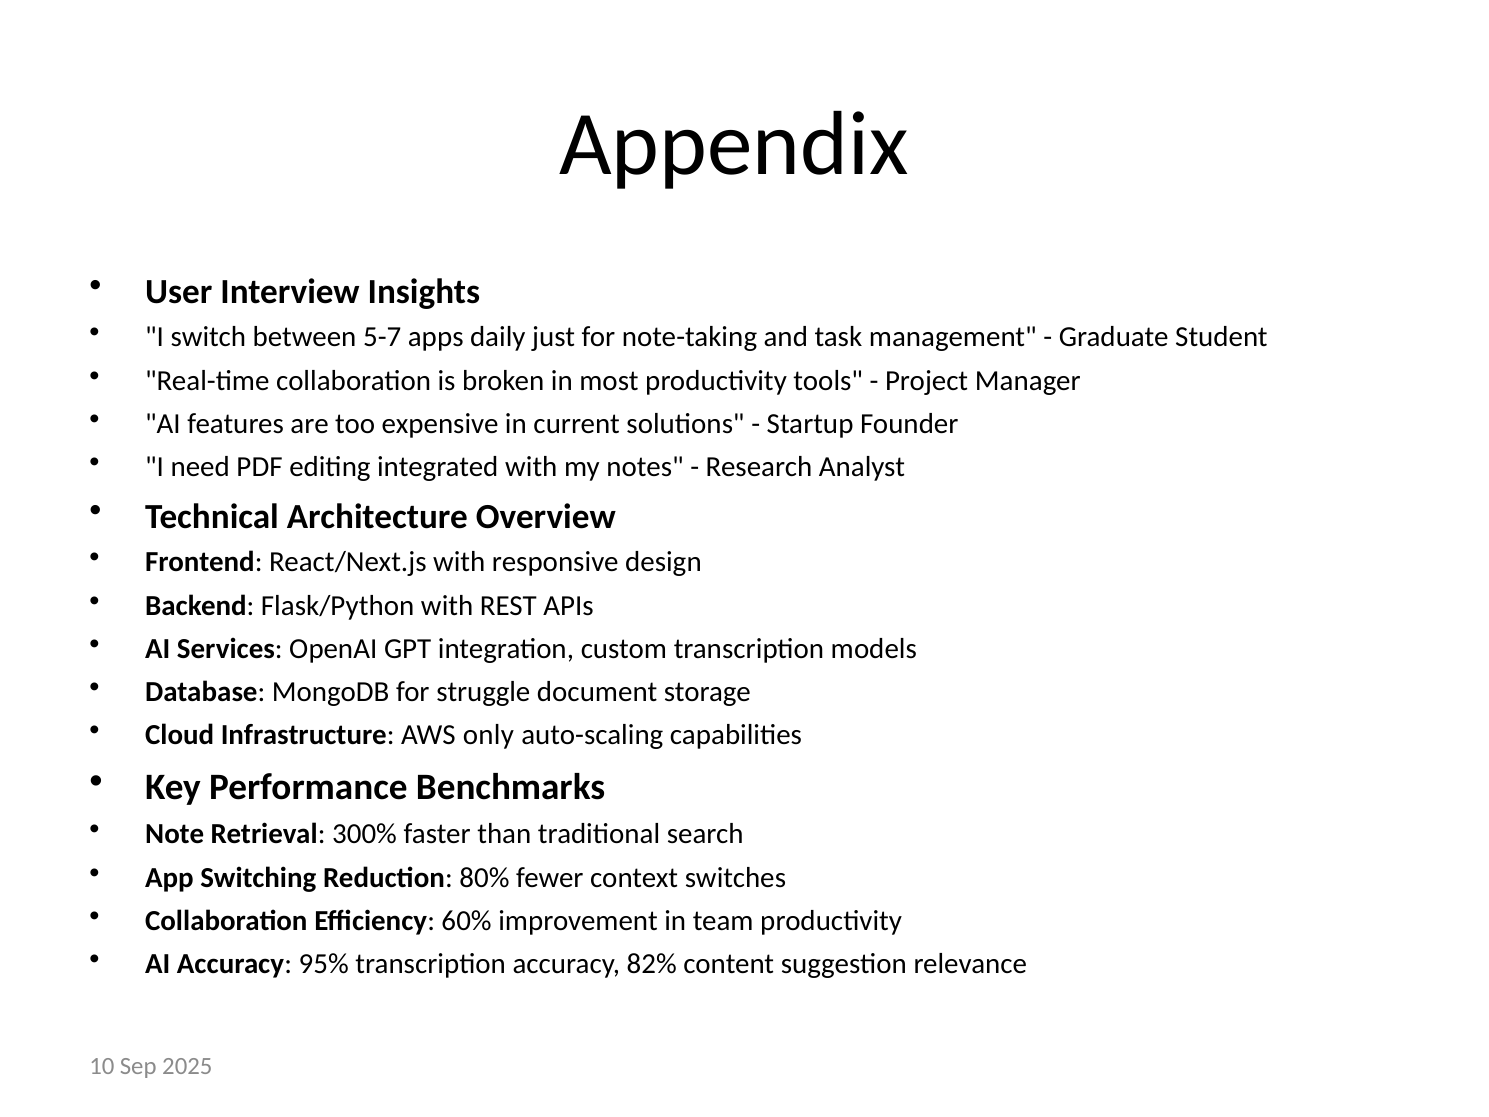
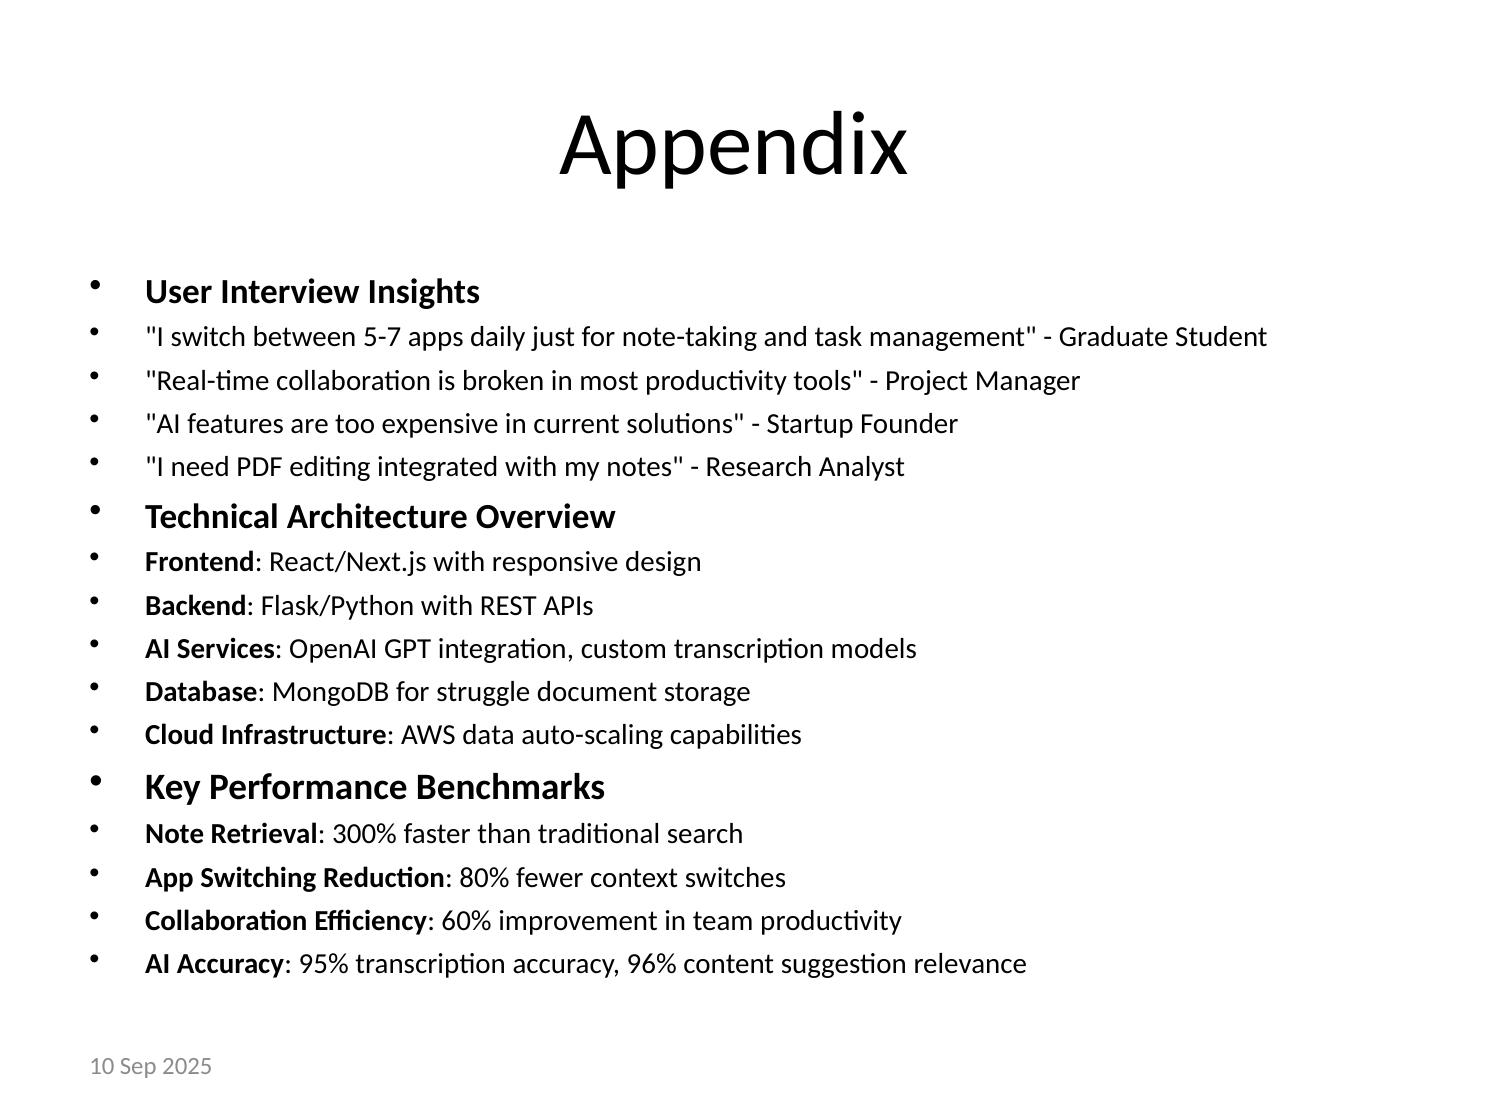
only: only -> data
82%: 82% -> 96%
